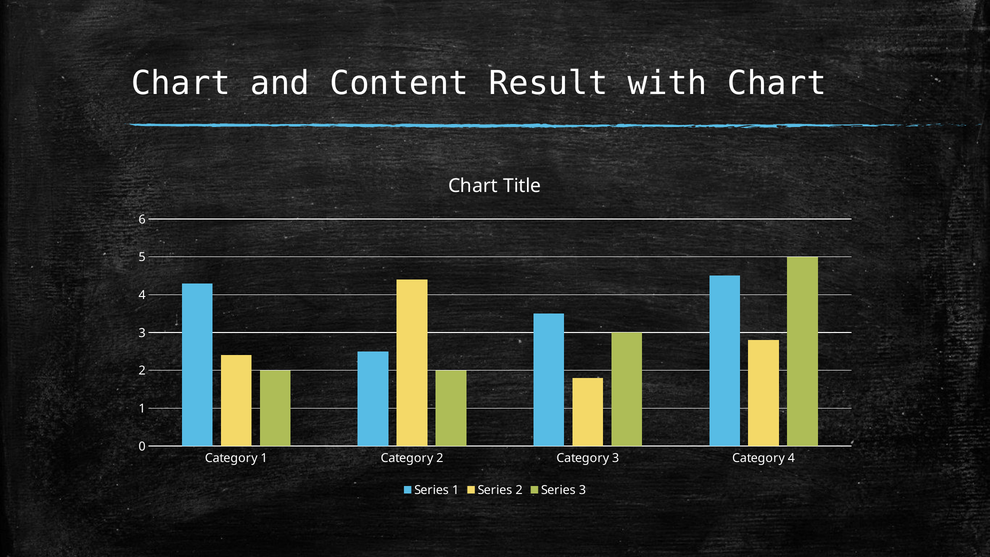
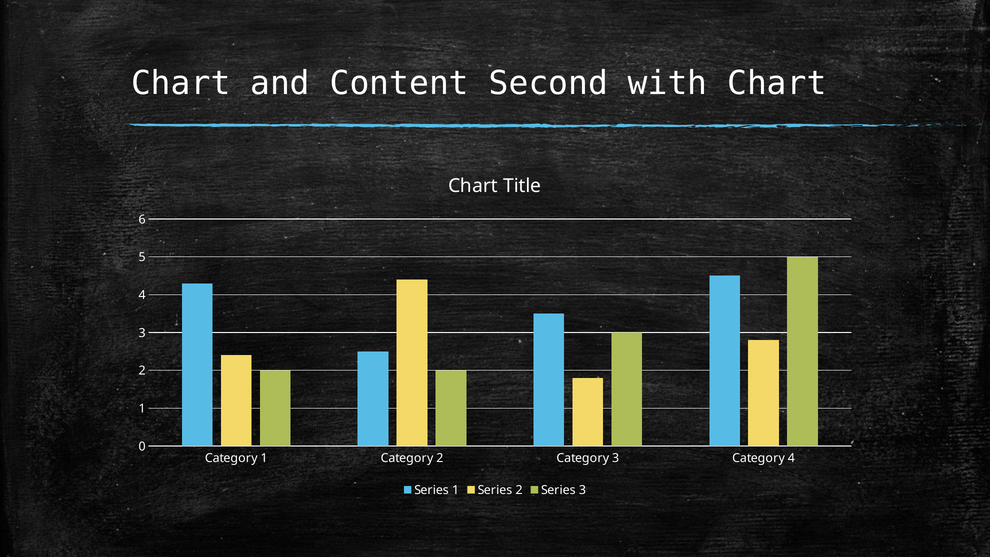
Result: Result -> Second
